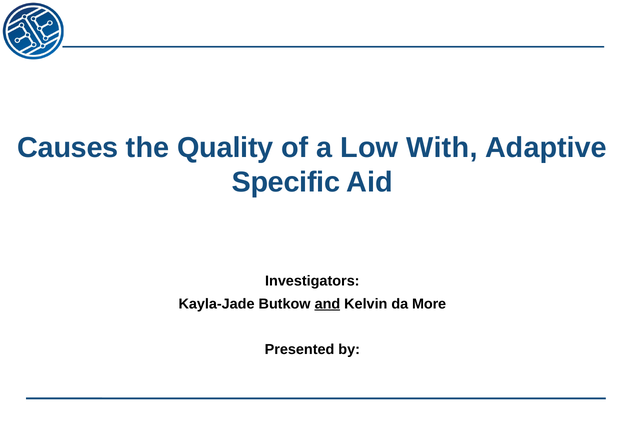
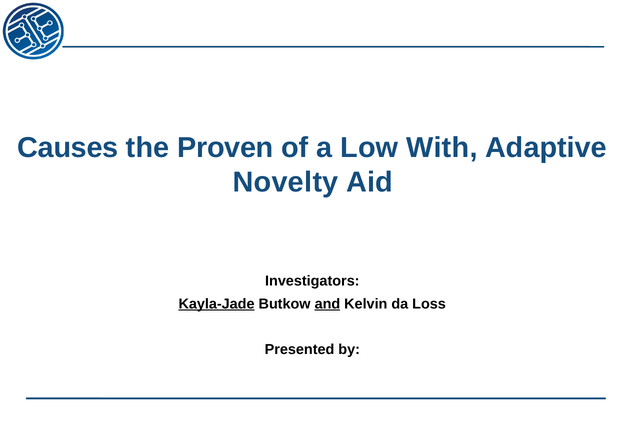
Quality: Quality -> Proven
Specific: Specific -> Novelty
Kayla-Jade underline: none -> present
More: More -> Loss
